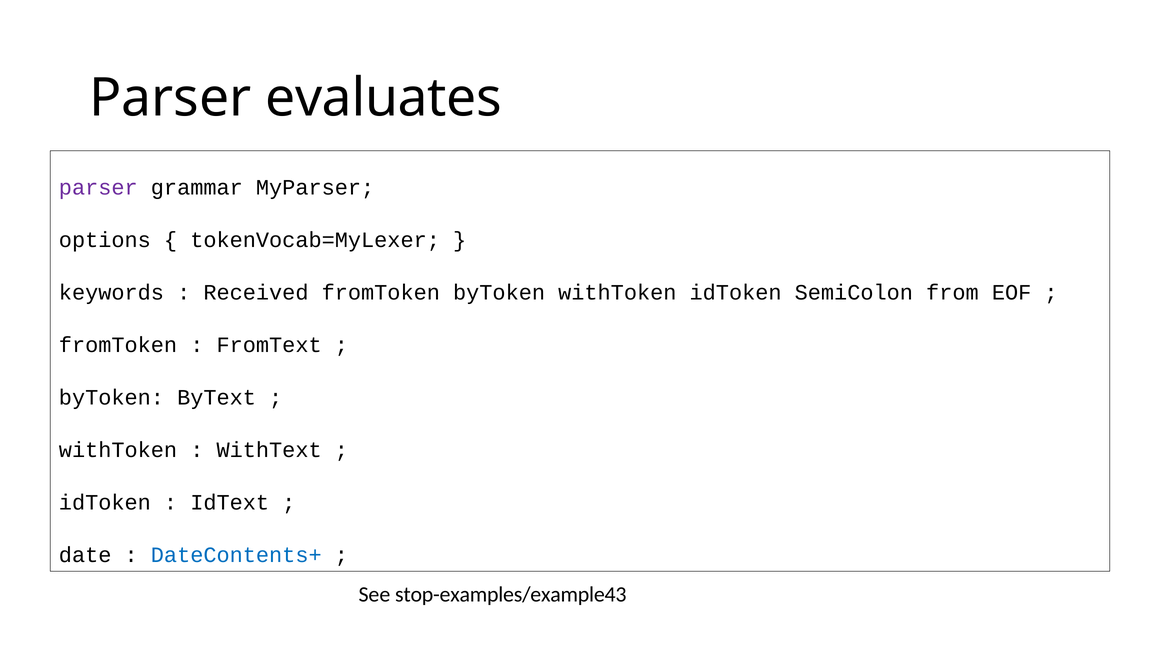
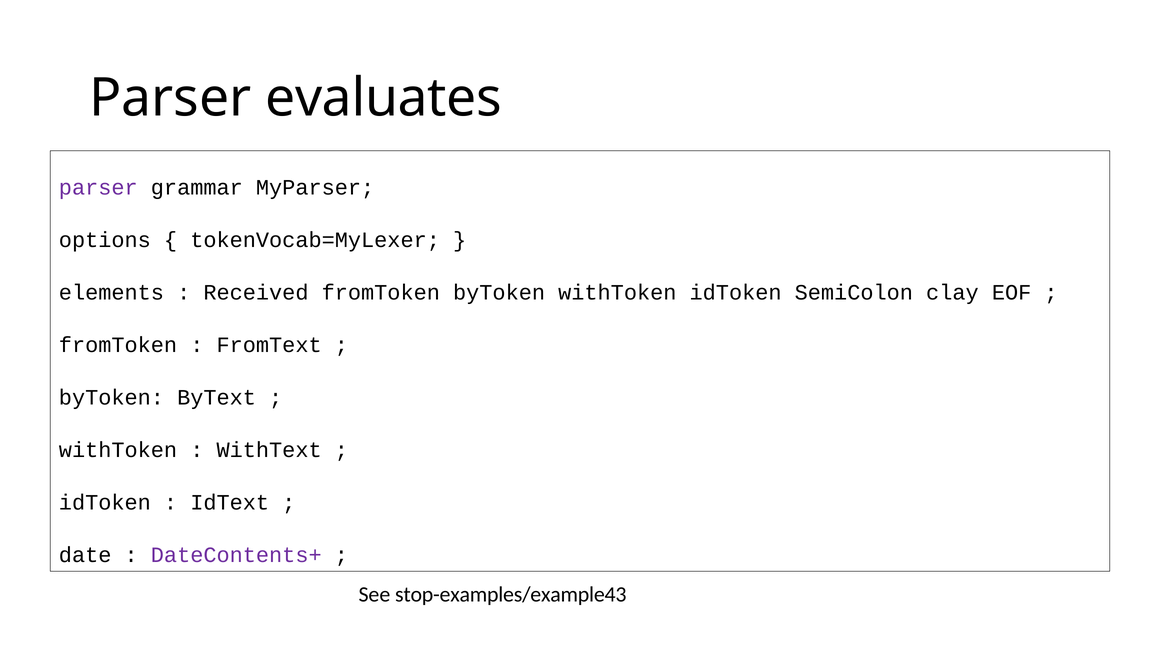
keywords: keywords -> elements
from: from -> clay
DateContents+ colour: blue -> purple
